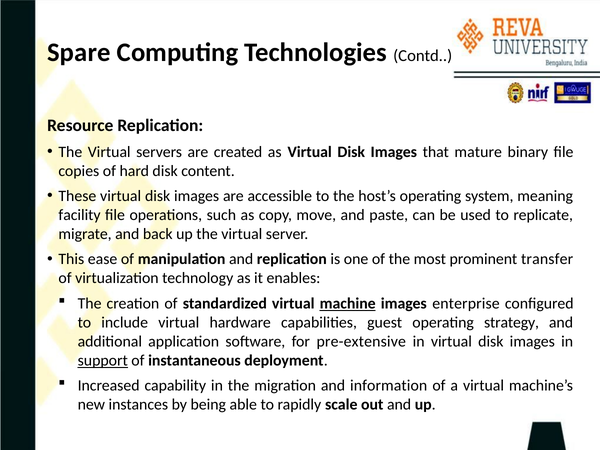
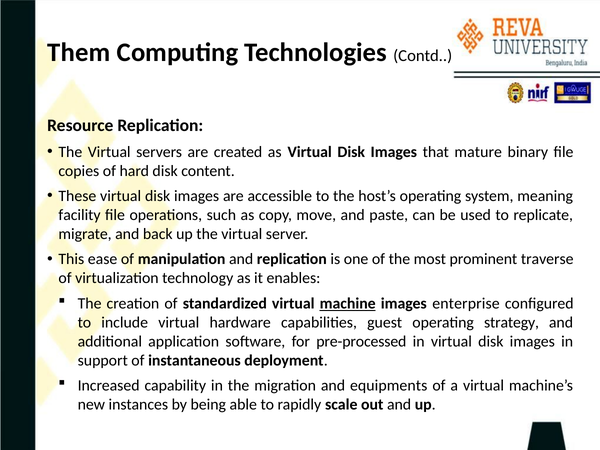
Spare: Spare -> Them
transfer: transfer -> traverse
pre-extensive: pre-extensive -> pre-processed
support underline: present -> none
information: information -> equipments
